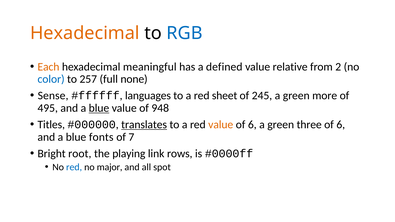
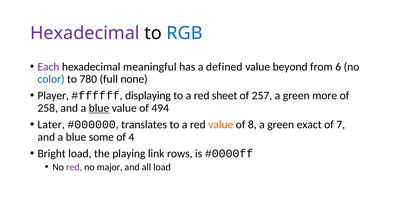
Hexadecimal at (85, 33) colour: orange -> purple
Each colour: orange -> purple
relative: relative -> beyond
2: 2 -> 6
257: 257 -> 780
Sense: Sense -> Player
languages: languages -> displaying
245: 245 -> 257
495: 495 -> 258
948: 948 -> 494
Titles: Titles -> Later
translates underline: present -> none
6 at (252, 125): 6 -> 8
three: three -> exact
6 at (341, 125): 6 -> 7
fonts: fonts -> some
7: 7 -> 4
Bright root: root -> load
red at (74, 167) colour: blue -> purple
all spot: spot -> load
